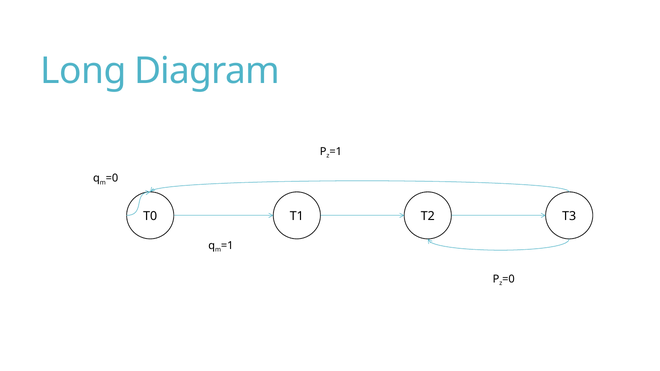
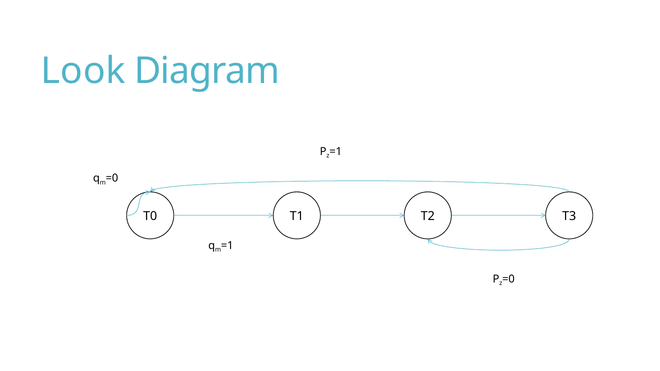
Long: Long -> Look
